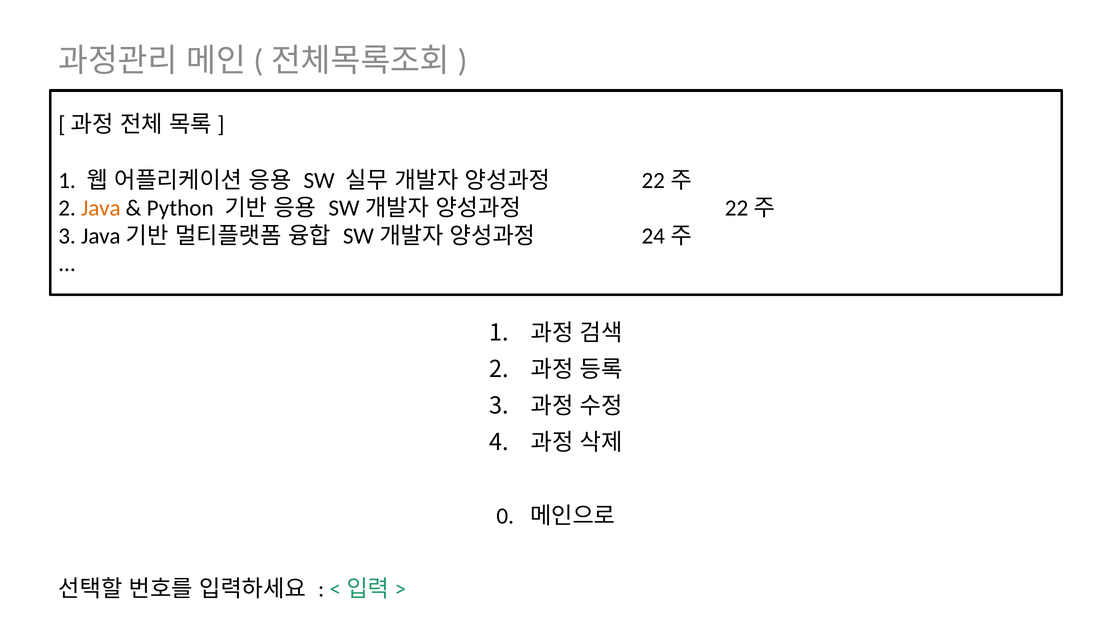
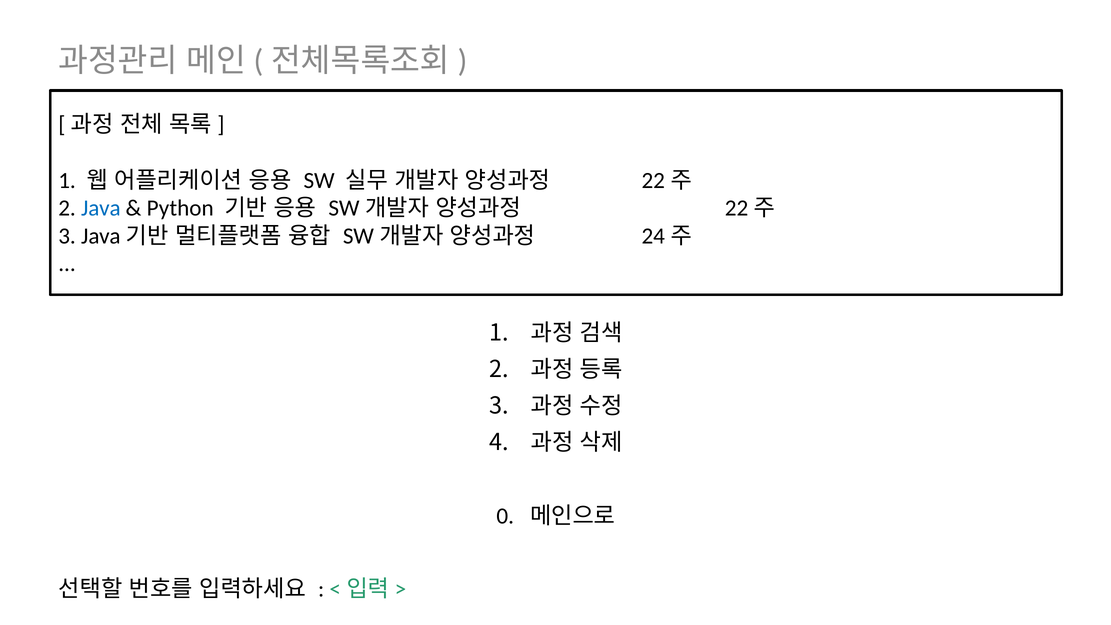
Java colour: orange -> blue
